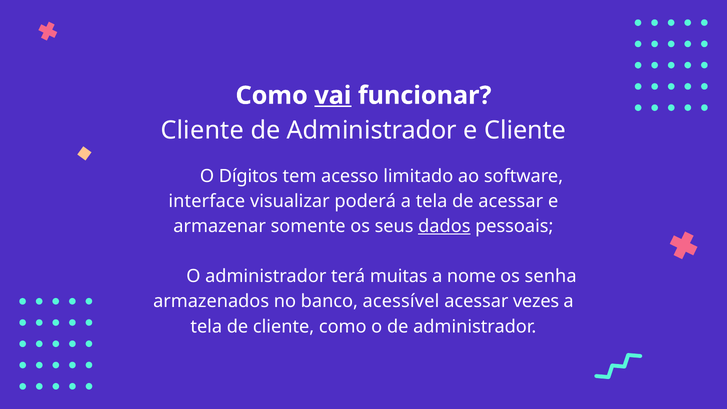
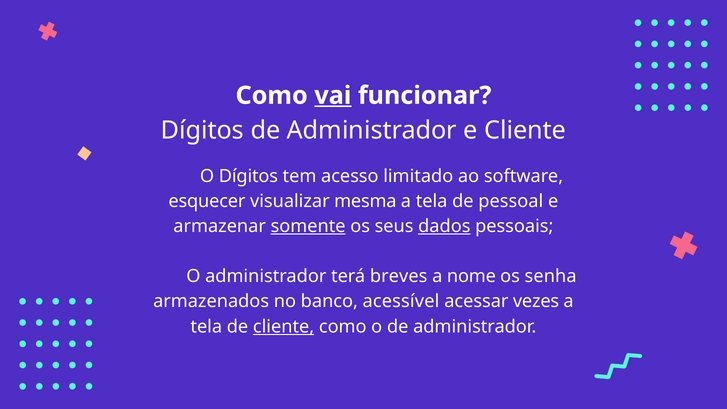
Cliente at (202, 130): Cliente -> Dígitos
interface: interface -> esquecer
poderá: poderá -> mesma
de acessar: acessar -> pessoal
somente underline: none -> present
muitas: muitas -> breves
cliente at (284, 327) underline: none -> present
